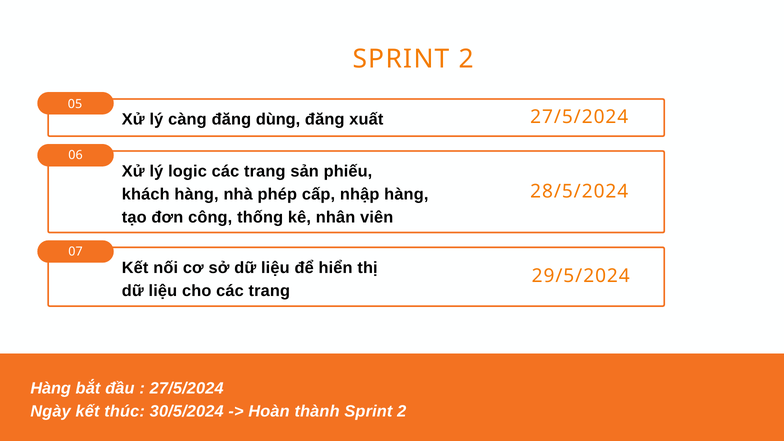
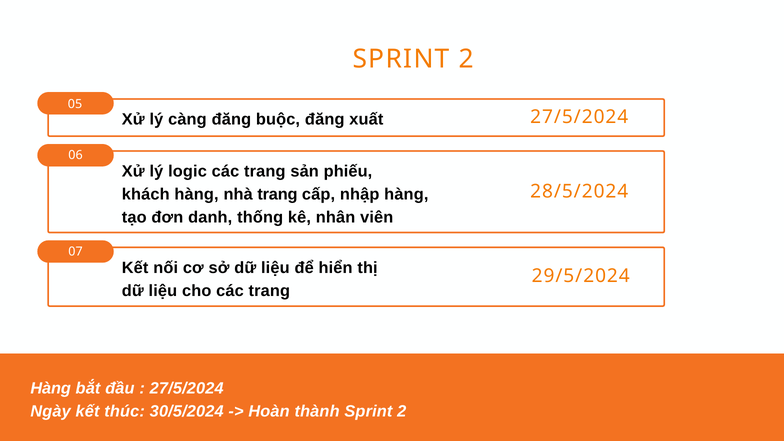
dùng: dùng -> buộc
nhà phép: phép -> trang
công: công -> danh
